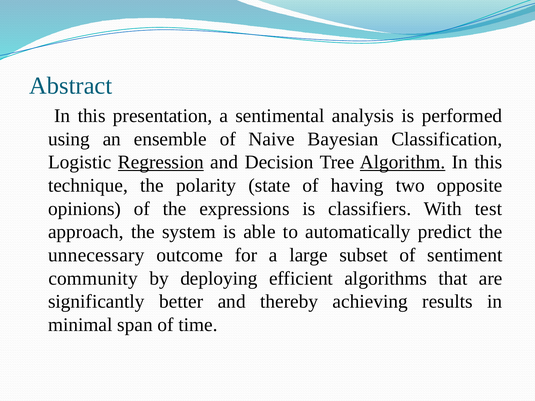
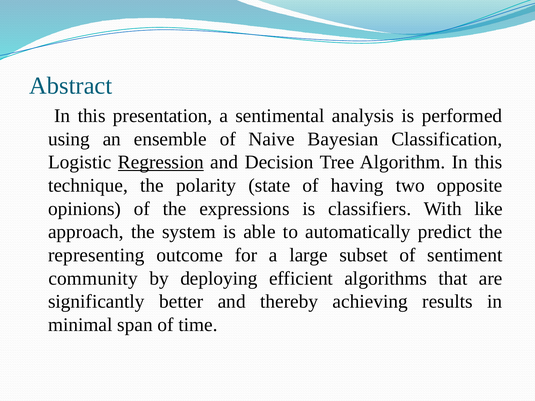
Algorithm underline: present -> none
test: test -> like
unnecessary: unnecessary -> representing
